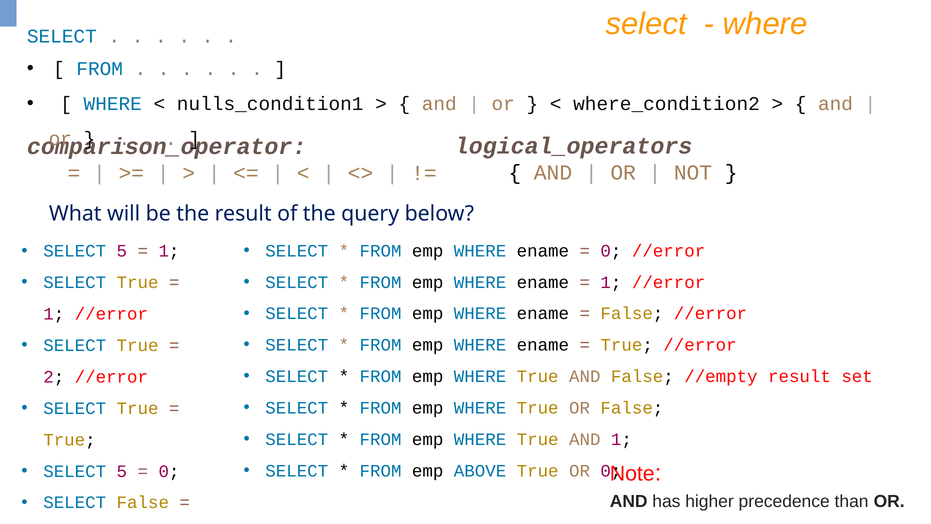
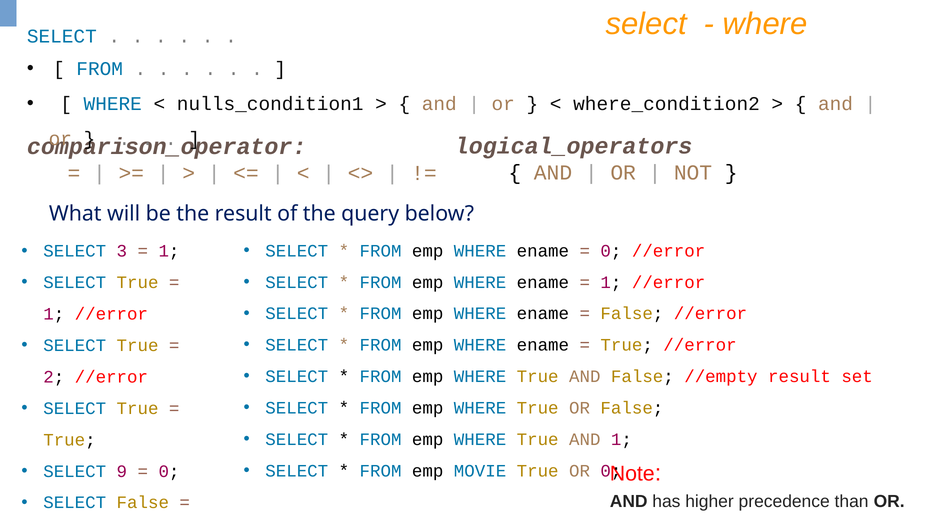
5 at (122, 251): 5 -> 3
ABOVE: ABOVE -> MOVIE
5 at (122, 471): 5 -> 9
